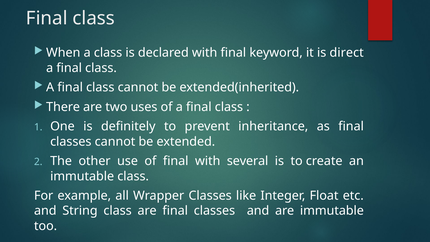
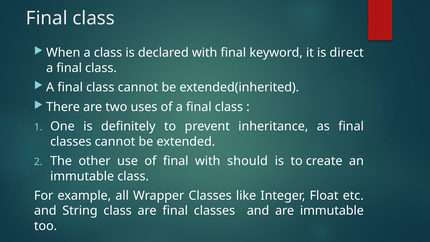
several: several -> should
